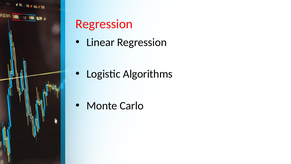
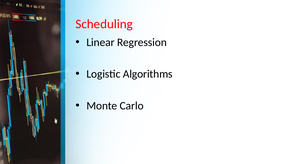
Regression at (104, 24): Regression -> Scheduling
